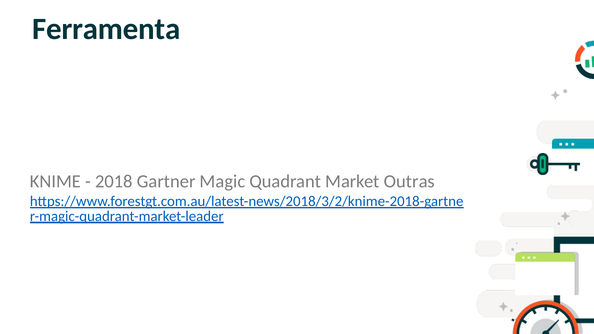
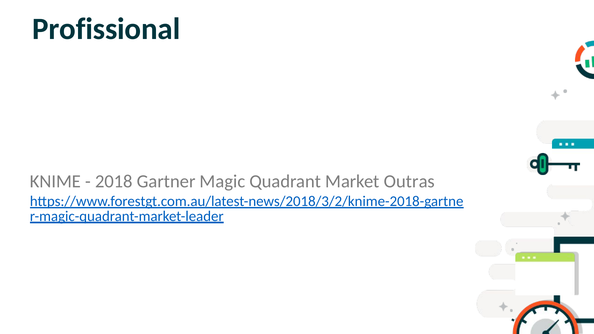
Ferramenta: Ferramenta -> Profissional
